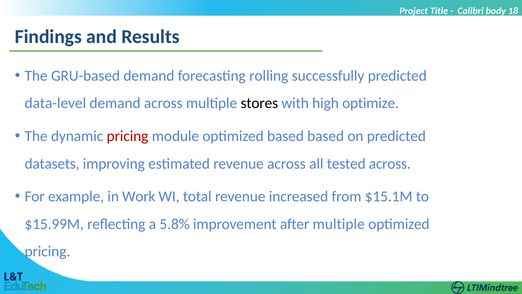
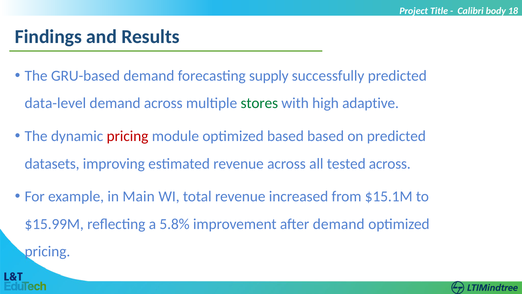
rolling: rolling -> supply
stores colour: black -> green
optimize: optimize -> adaptive
Work: Work -> Main
after multiple: multiple -> demand
